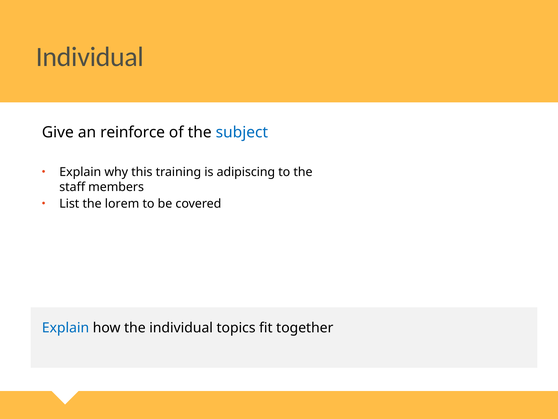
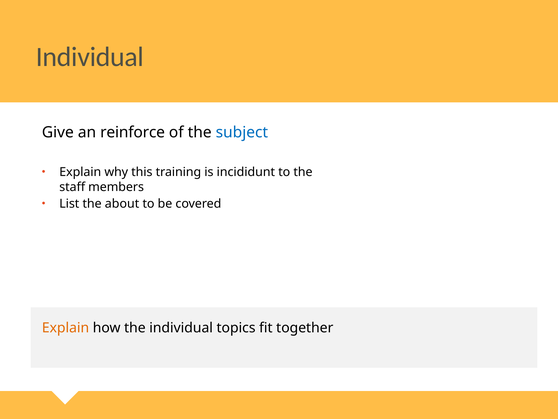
adipiscing: adipiscing -> incididunt
lorem: lorem -> about
Explain at (66, 327) colour: blue -> orange
